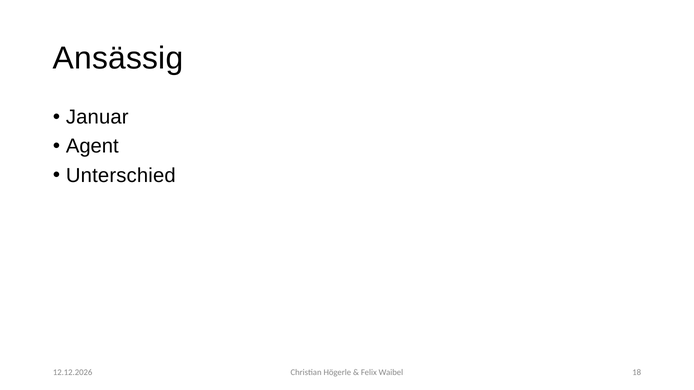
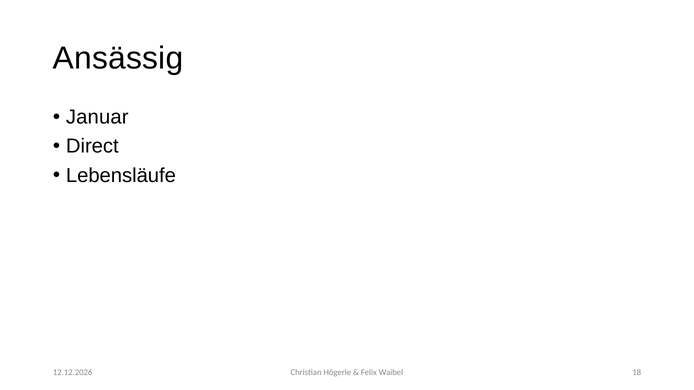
Agent: Agent -> Direct
Unterschied: Unterschied -> Lebensläufe
